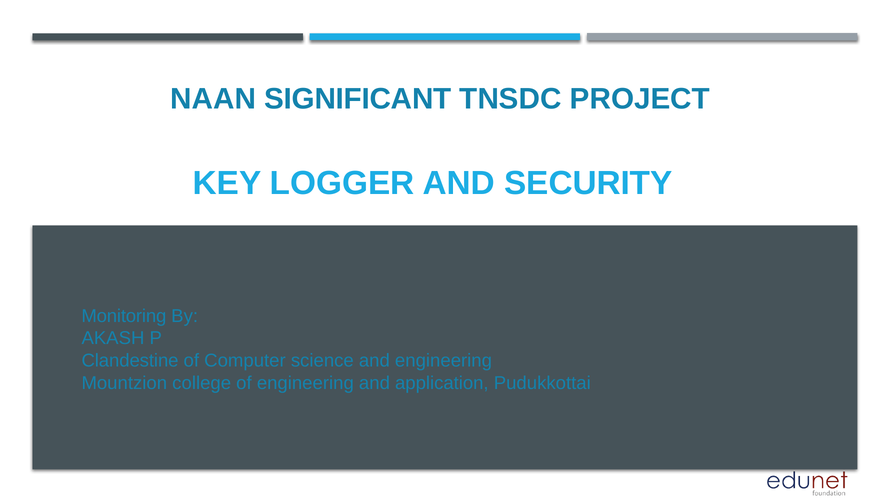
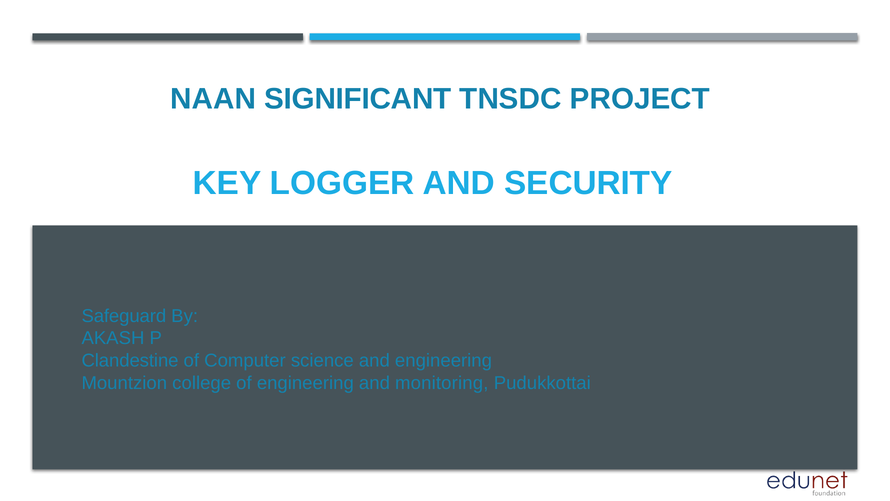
Monitoring: Monitoring -> Safeguard
application: application -> monitoring
